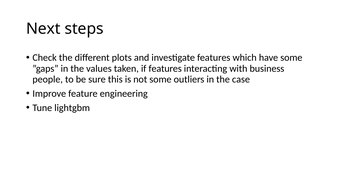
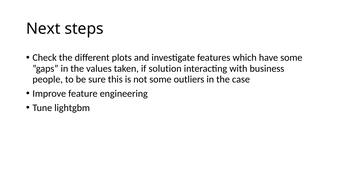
if features: features -> solution
